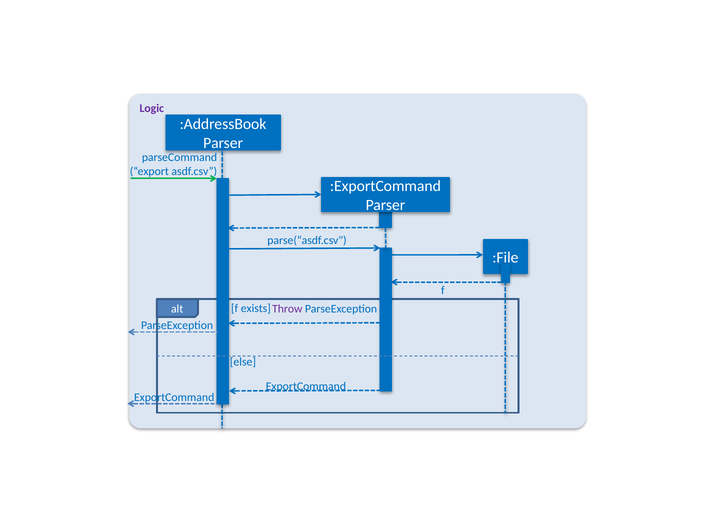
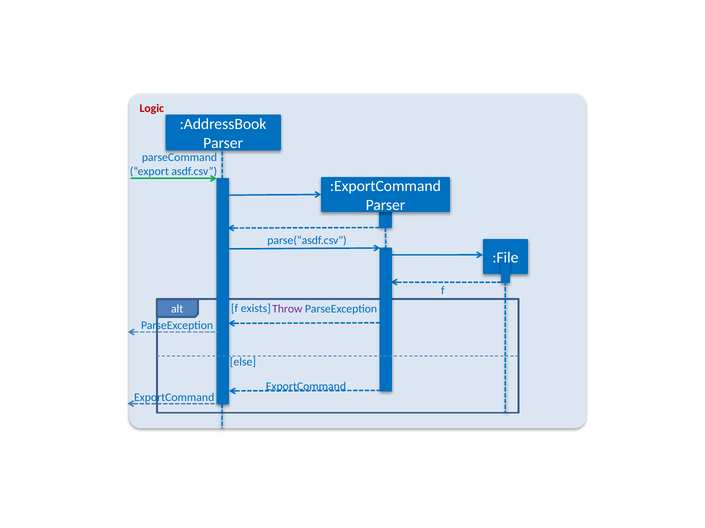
Logic colour: purple -> red
